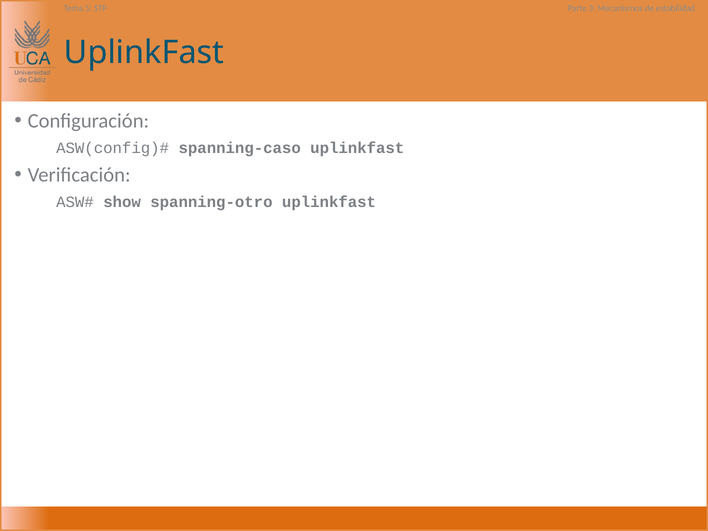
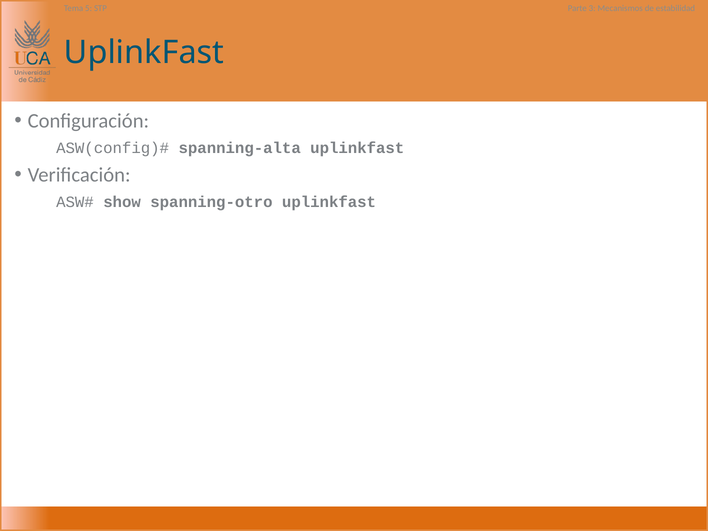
spanning-caso: spanning-caso -> spanning-alta
